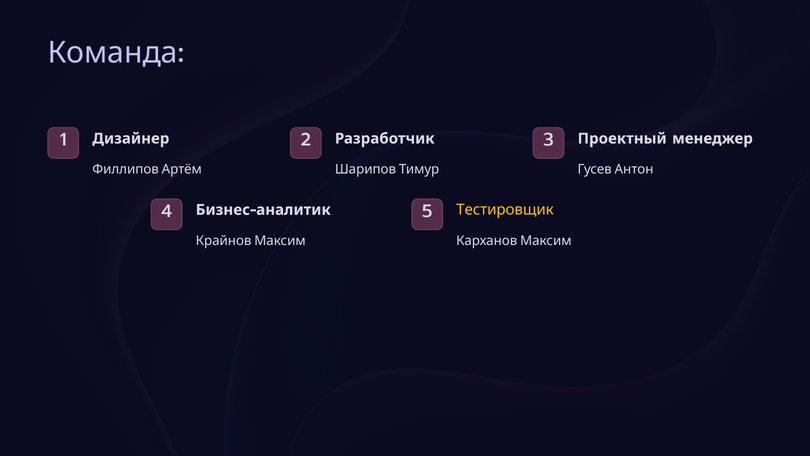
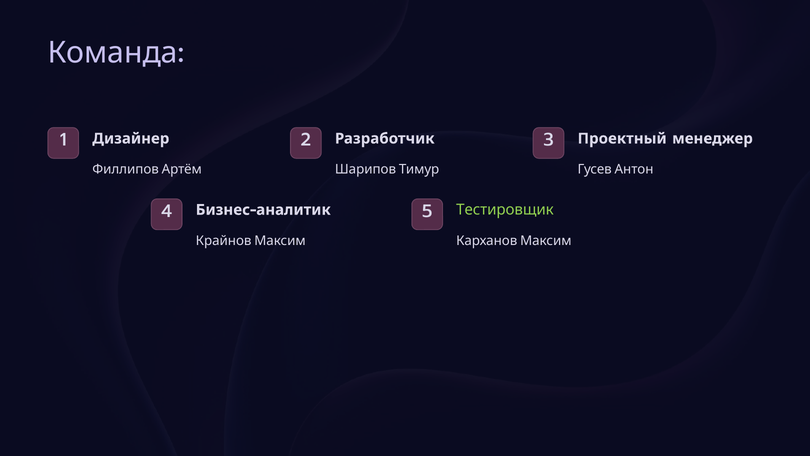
Тестировщик colour: yellow -> light green
